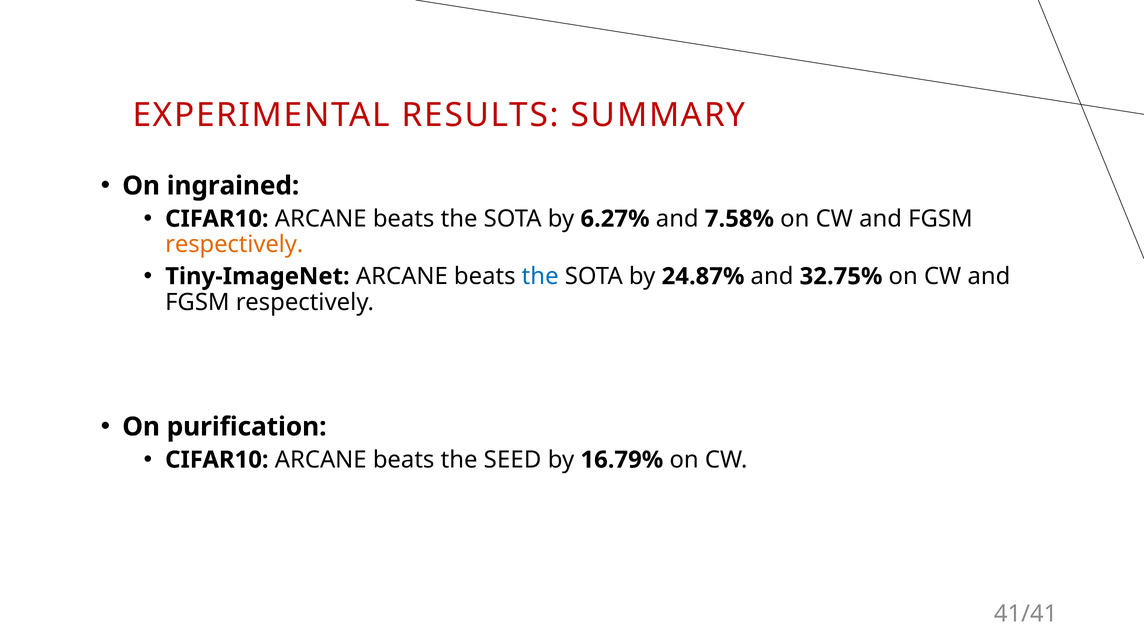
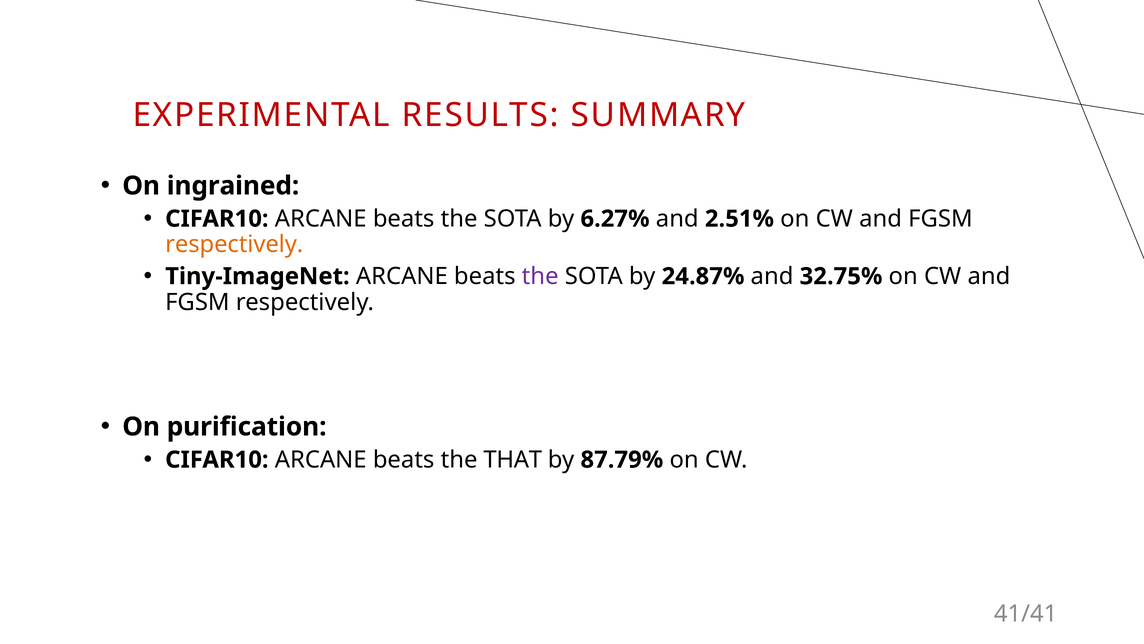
7.58%: 7.58% -> 2.51%
the at (540, 276) colour: blue -> purple
SEED: SEED -> THAT
16.79%: 16.79% -> 87.79%
